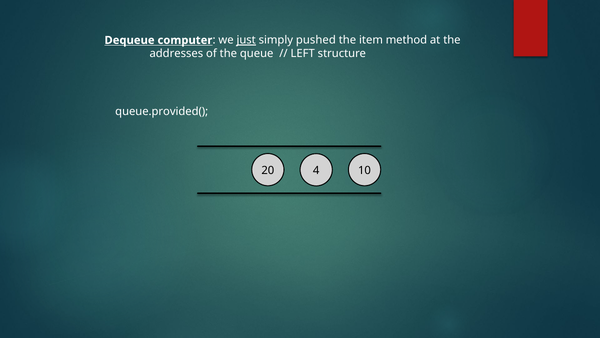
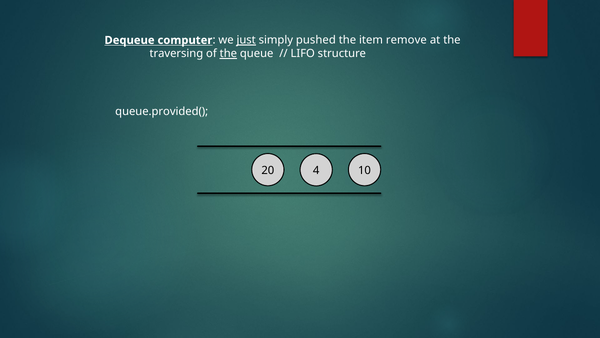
method: method -> remove
addresses: addresses -> traversing
the at (228, 54) underline: none -> present
LEFT: LEFT -> LIFO
